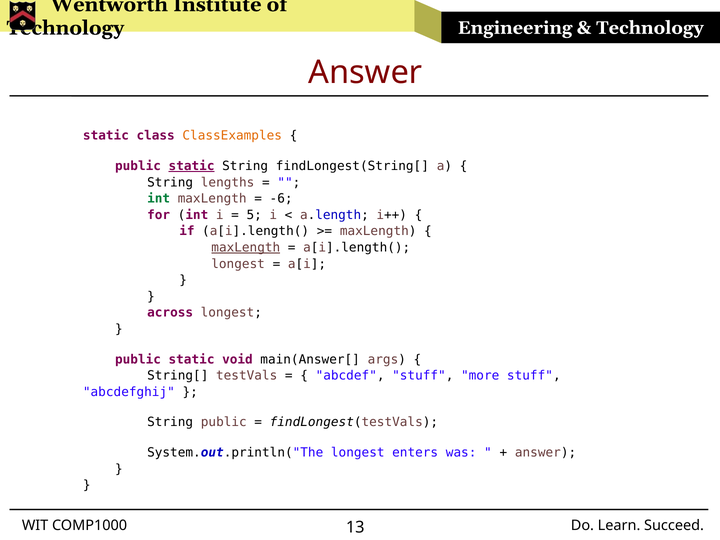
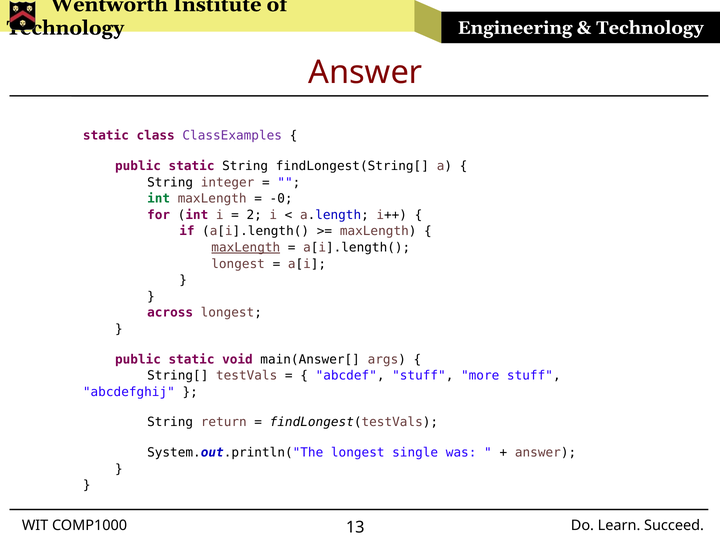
ClassExamples colour: orange -> purple
static at (192, 166) underline: present -> none
lengths: lengths -> integer
-6: -6 -> -0
5: 5 -> 2
String public: public -> return
enters: enters -> single
